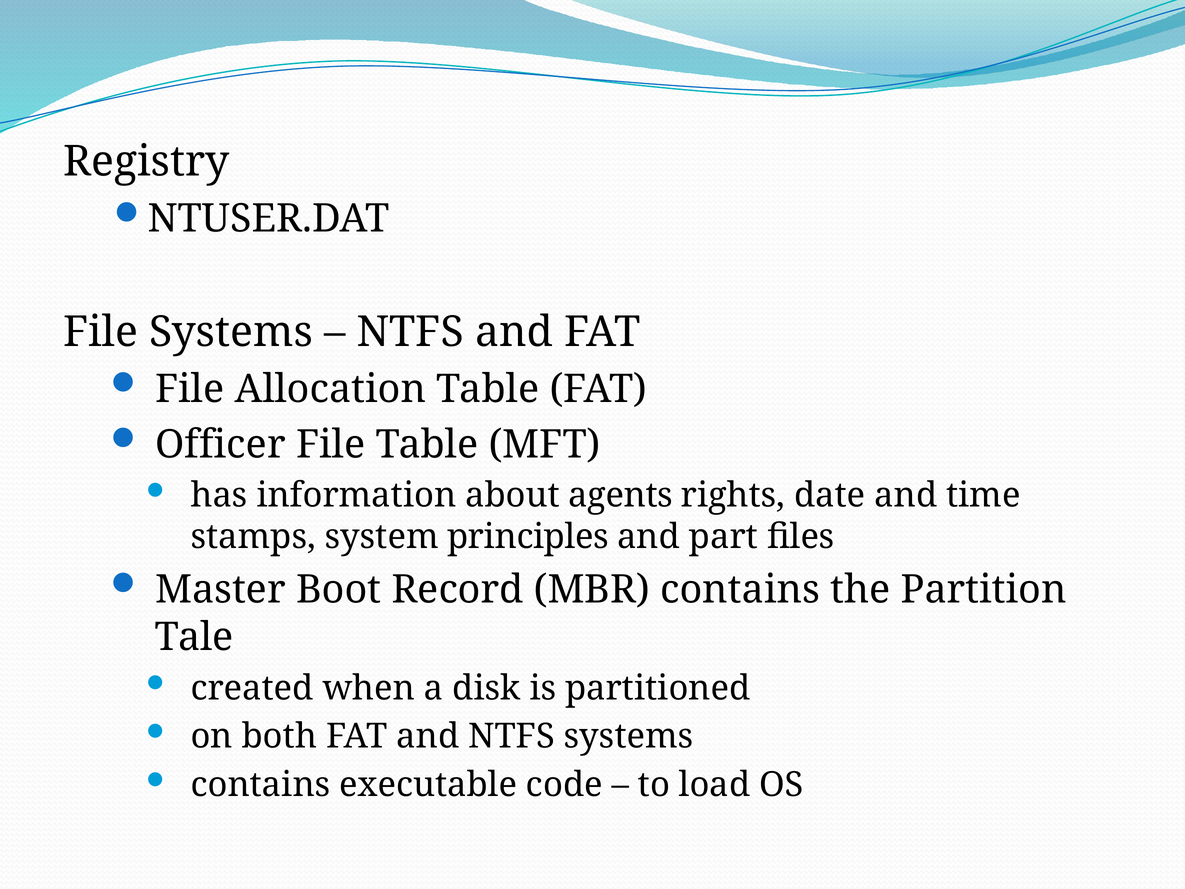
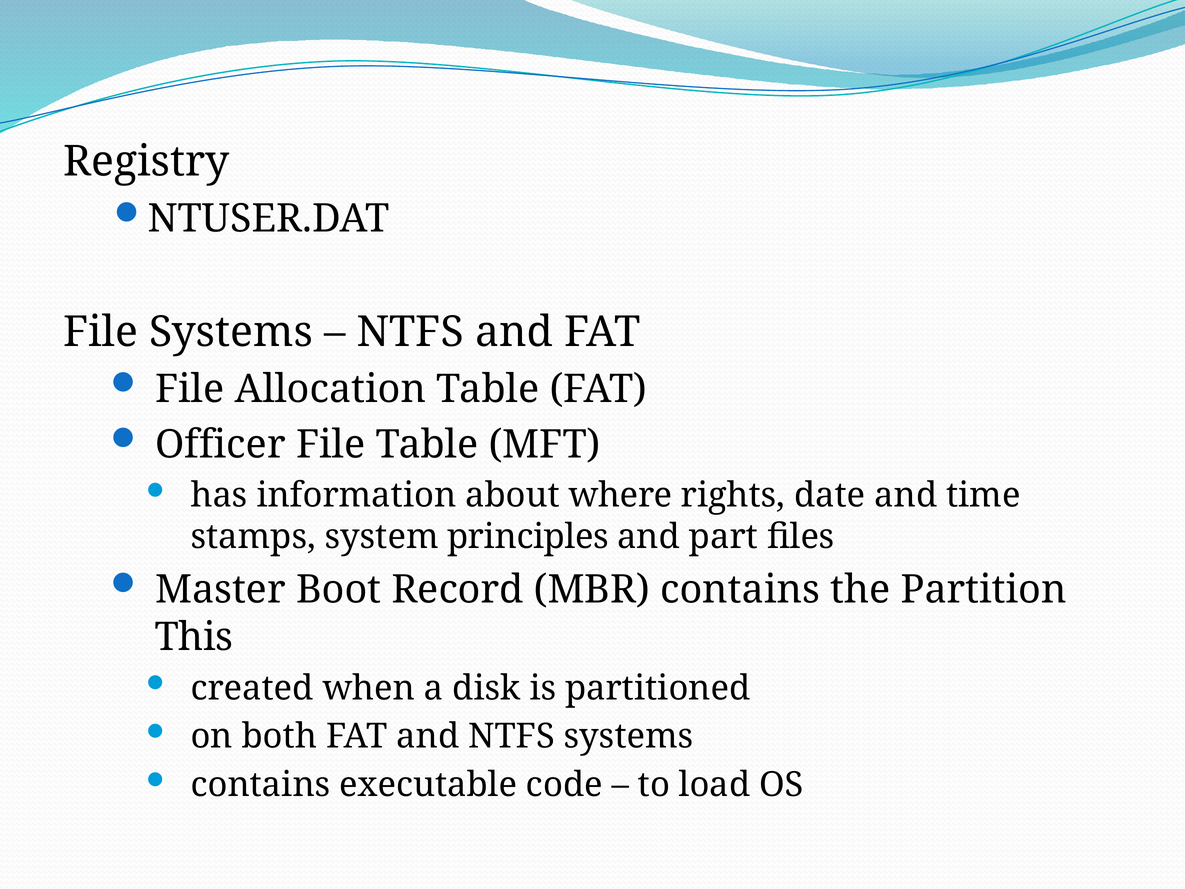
agents: agents -> where
Tale: Tale -> This
